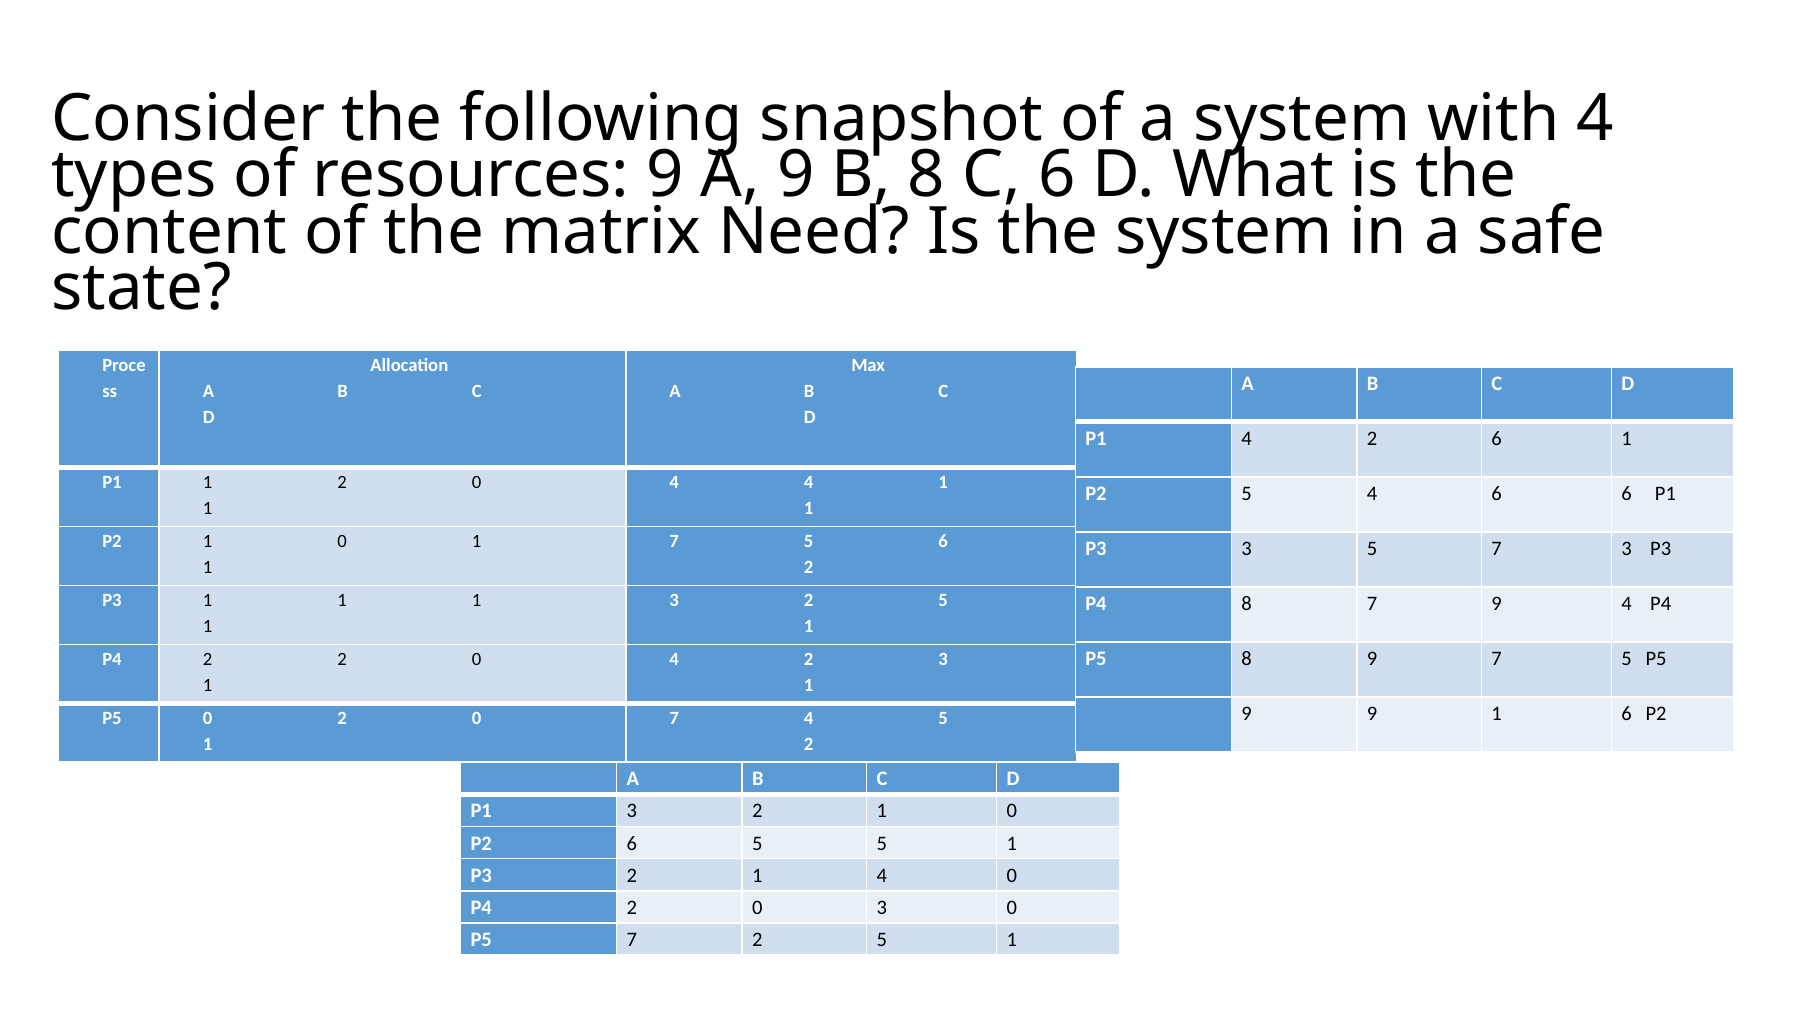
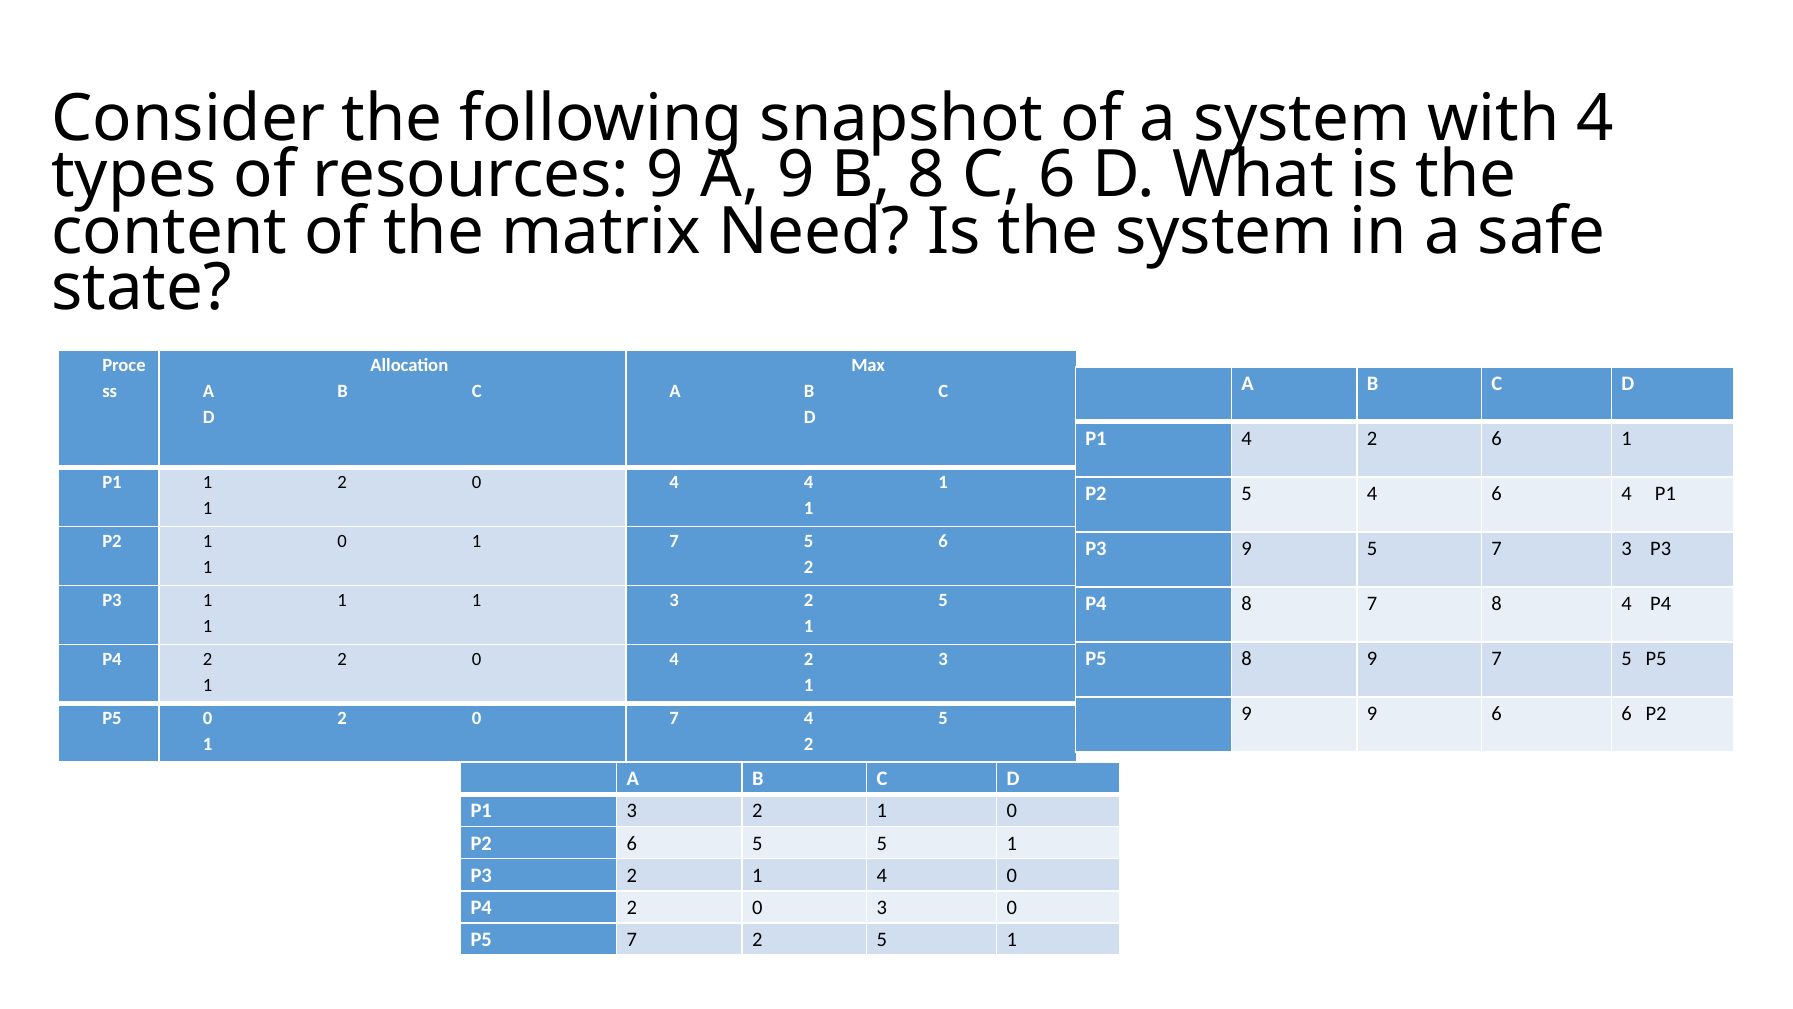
6 6: 6 -> 4
P3 3: 3 -> 9
7 9: 9 -> 8
9 1: 1 -> 6
